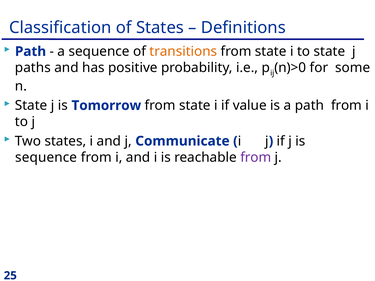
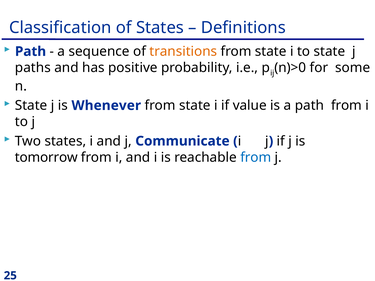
Tomorrow: Tomorrow -> Whenever
sequence at (46, 157): sequence -> tomorrow
from at (256, 157) colour: purple -> blue
